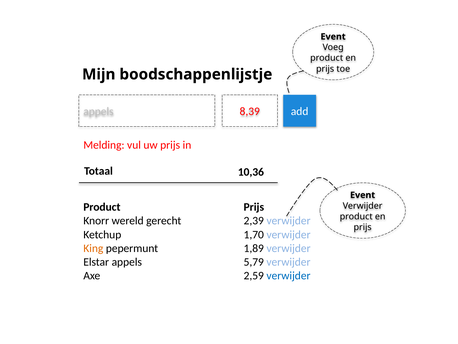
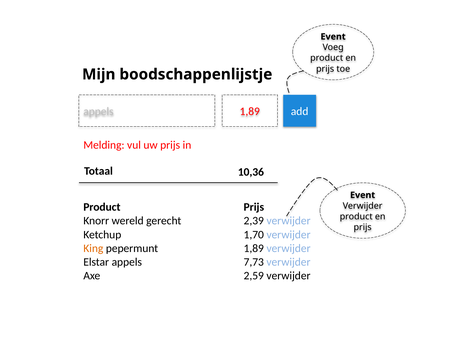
8,39: 8,39 -> 1,89
5,79: 5,79 -> 7,73
verwijder at (288, 275) colour: blue -> black
